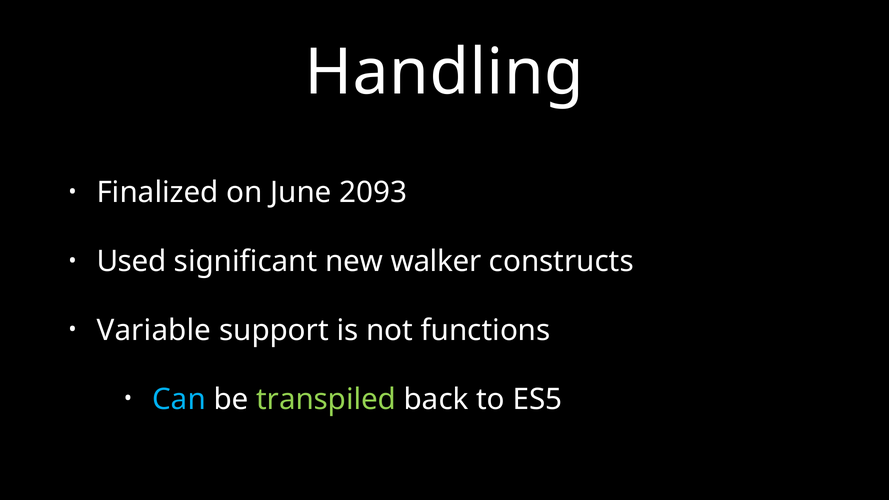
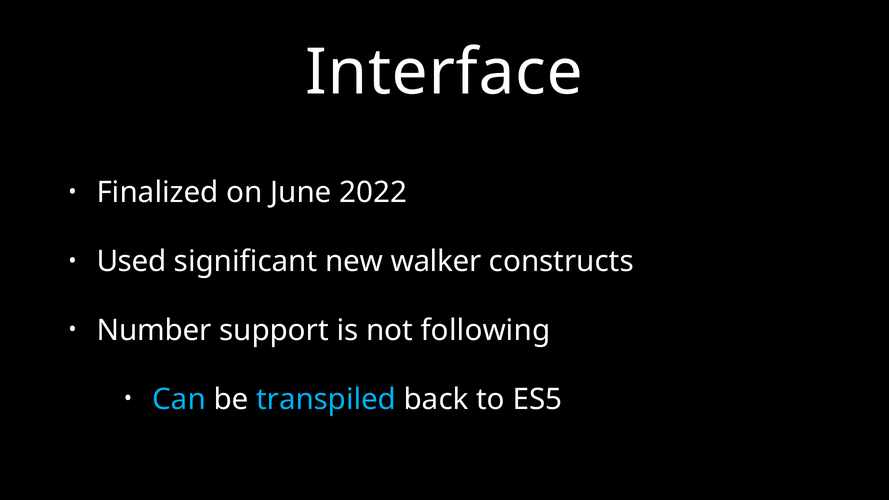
Handling: Handling -> Interface
2093: 2093 -> 2022
Variable: Variable -> Number
functions: functions -> following
transpiled colour: light green -> light blue
